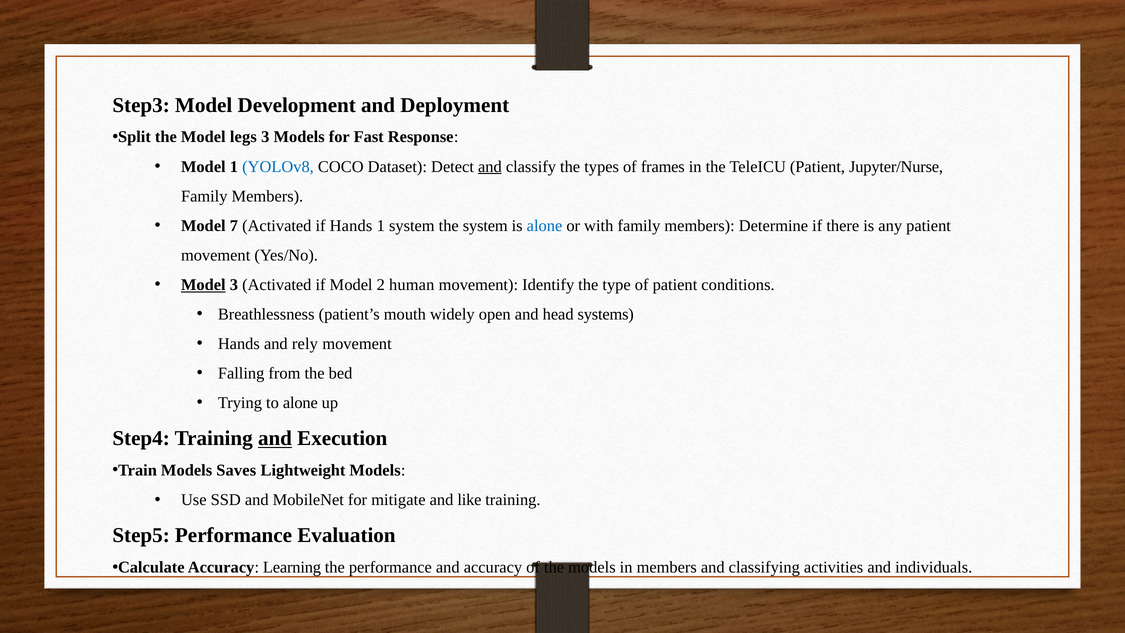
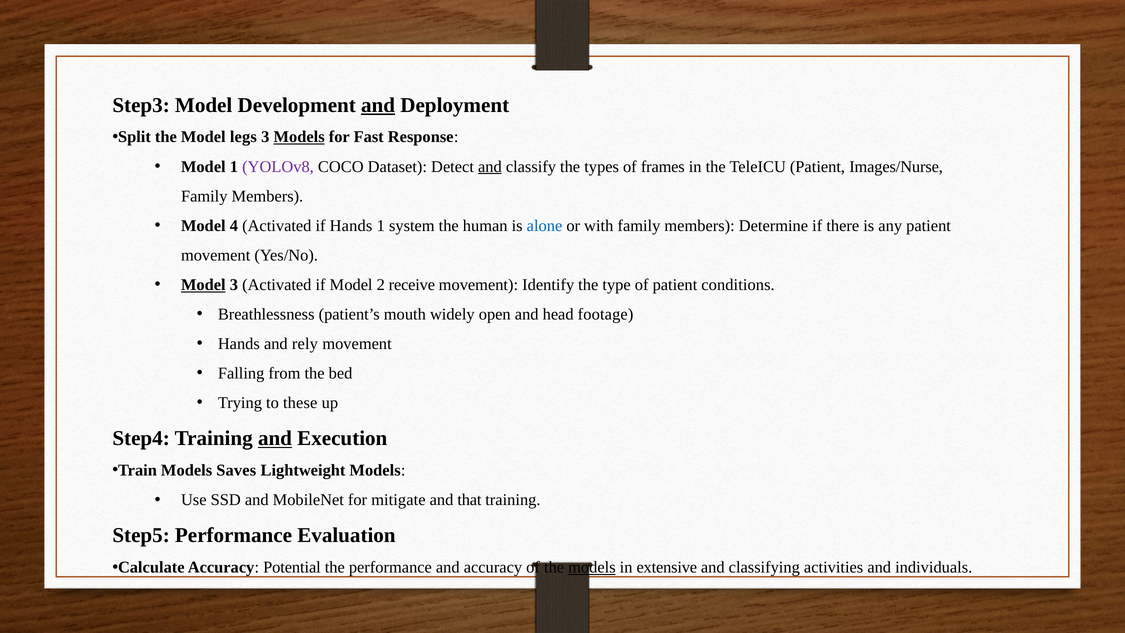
and at (378, 105) underline: none -> present
Models at (299, 137) underline: none -> present
YOLOv8 colour: blue -> purple
Jupyter/Nurse: Jupyter/Nurse -> Images/Nurse
7: 7 -> 4
the system: system -> human
human: human -> receive
systems: systems -> footage
to alone: alone -> these
like: like -> that
Learning: Learning -> Potential
models at (592, 567) underline: none -> present
in members: members -> extensive
